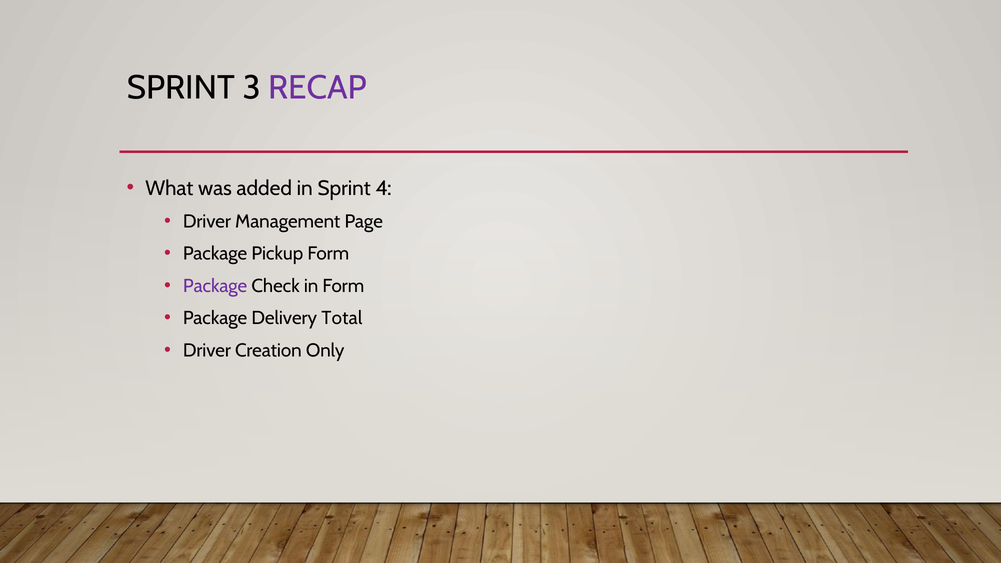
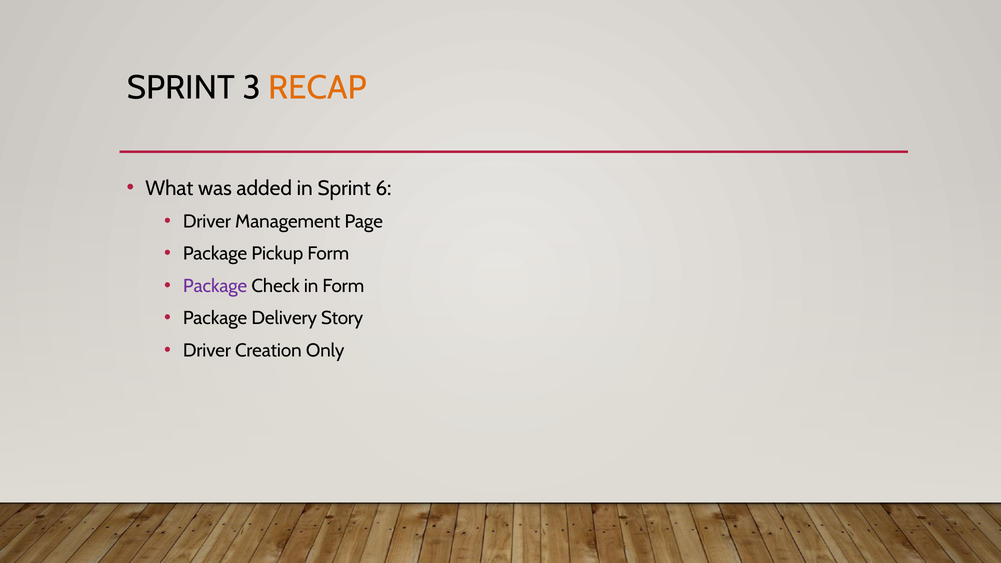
RECAP colour: purple -> orange
4: 4 -> 6
Total: Total -> Story
